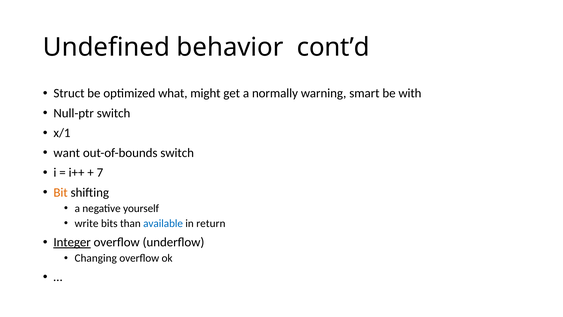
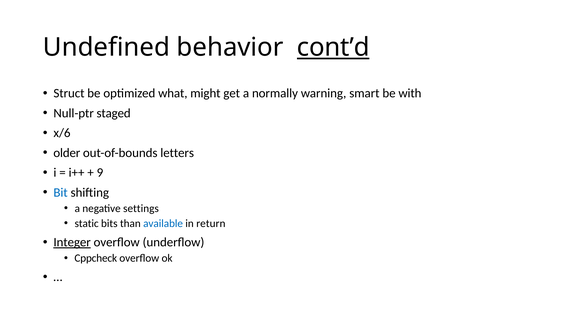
cont’d underline: none -> present
Null-ptr switch: switch -> staged
x/1: x/1 -> x/6
want: want -> older
out-of-bounds switch: switch -> letters
7: 7 -> 9
Bit colour: orange -> blue
yourself: yourself -> settings
write: write -> static
Changing: Changing -> Cppcheck
